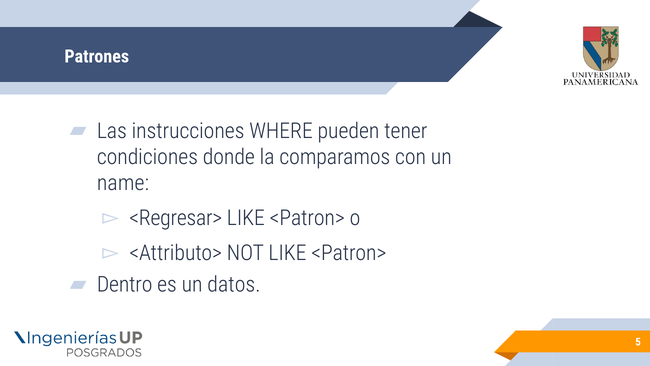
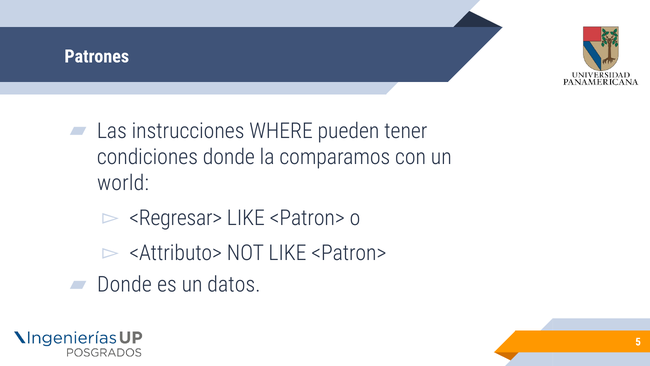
name: name -> world
Dentro at (125, 284): Dentro -> Donde
